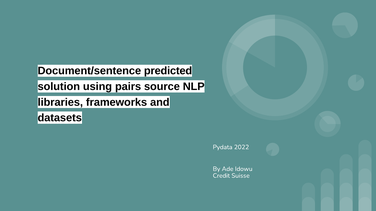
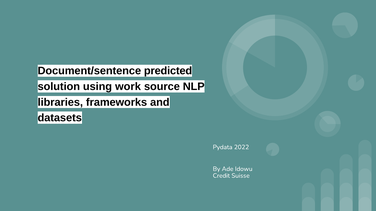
pairs: pairs -> work
